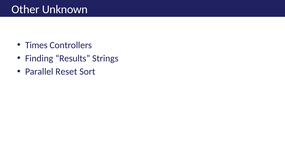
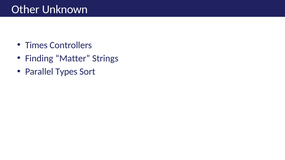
Results: Results -> Matter
Reset: Reset -> Types
